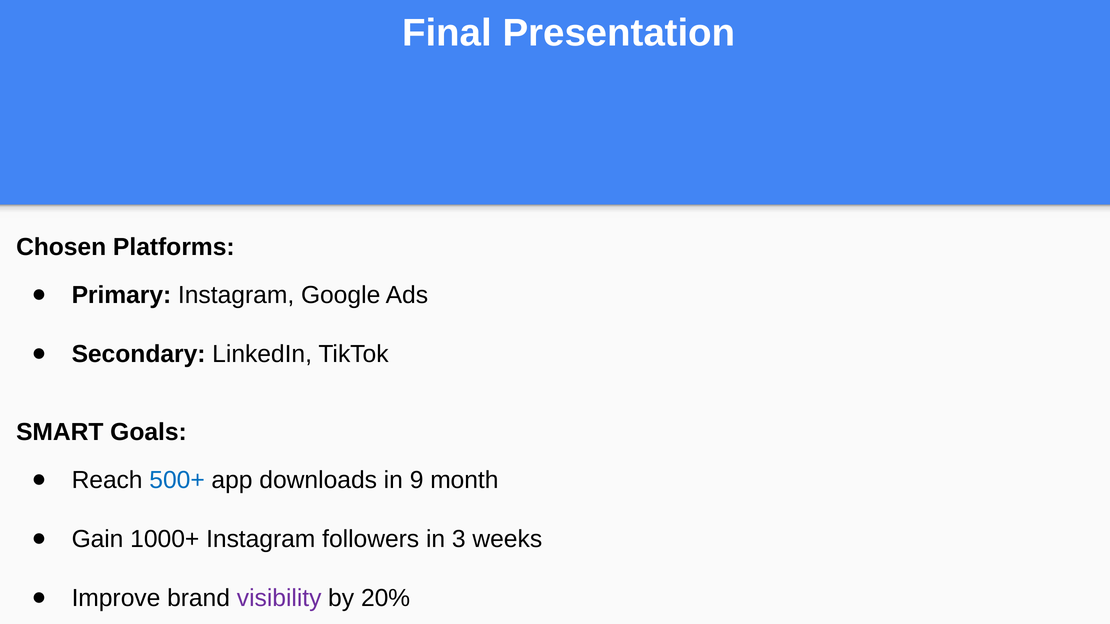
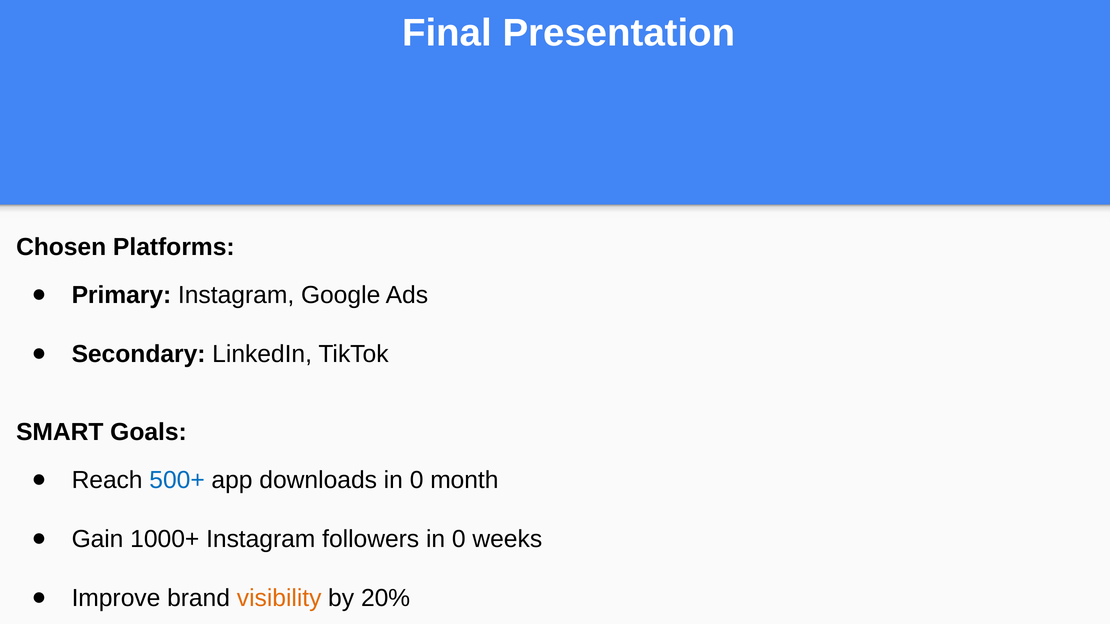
downloads in 9: 9 -> 0
followers in 3: 3 -> 0
visibility colour: purple -> orange
